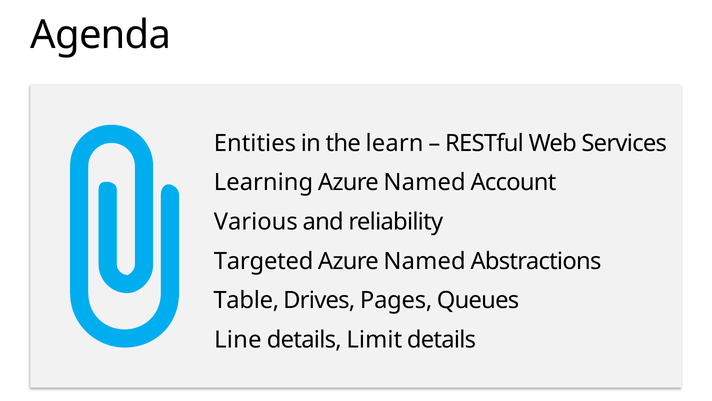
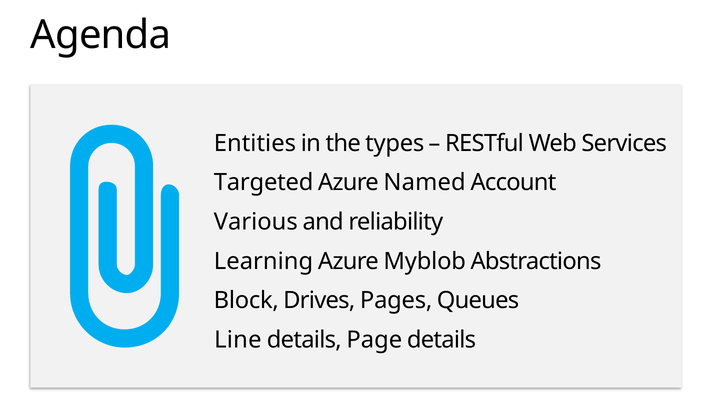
learn: learn -> types
Learning: Learning -> Targeted
Targeted: Targeted -> Learning
Named at (425, 261): Named -> Myblob
Table: Table -> Block
Limit: Limit -> Page
